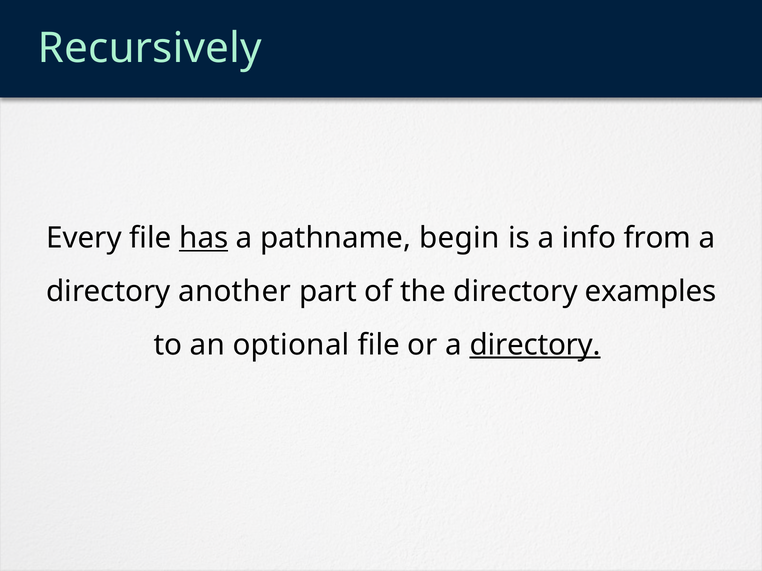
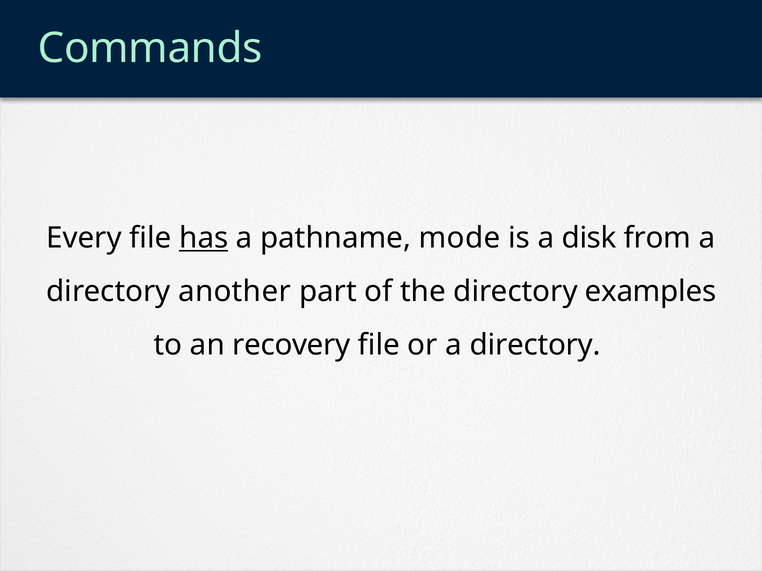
Recursively: Recursively -> Commands
begin: begin -> mode
info: info -> disk
optional: optional -> recovery
directory at (535, 345) underline: present -> none
